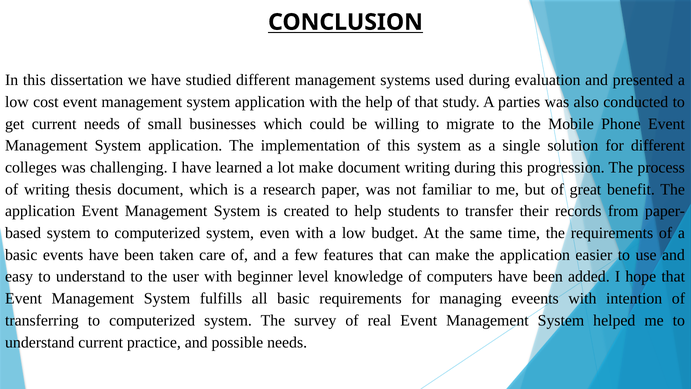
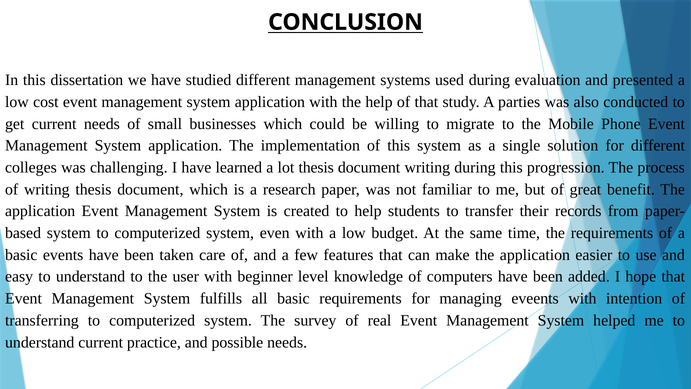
lot make: make -> thesis
